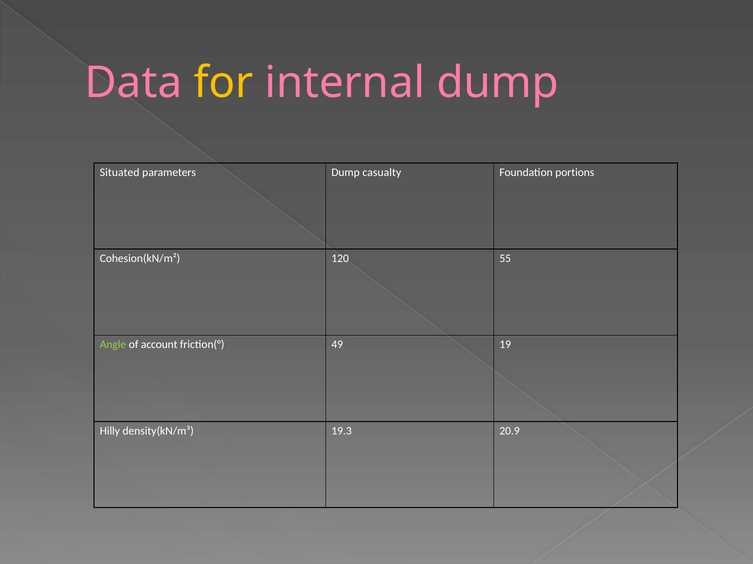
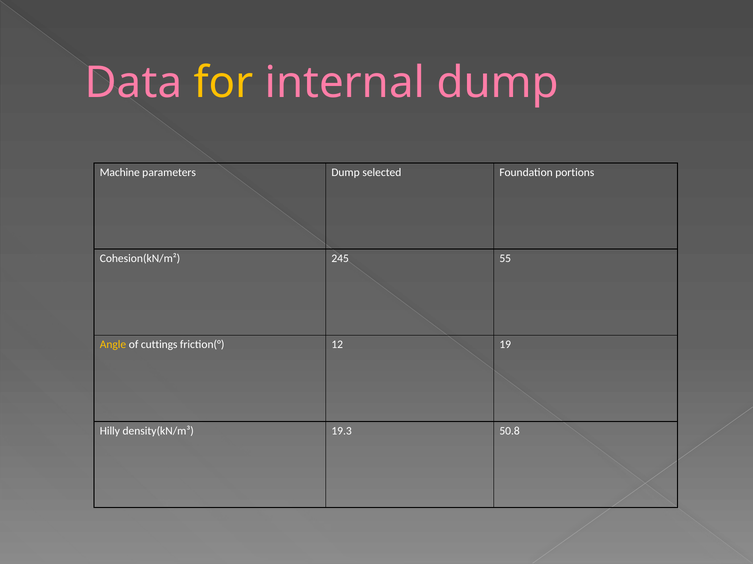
Situated: Situated -> Machine
casualty: casualty -> selected
120: 120 -> 245
Angle colour: light green -> yellow
account: account -> cuttings
49: 49 -> 12
20.9: 20.9 -> 50.8
